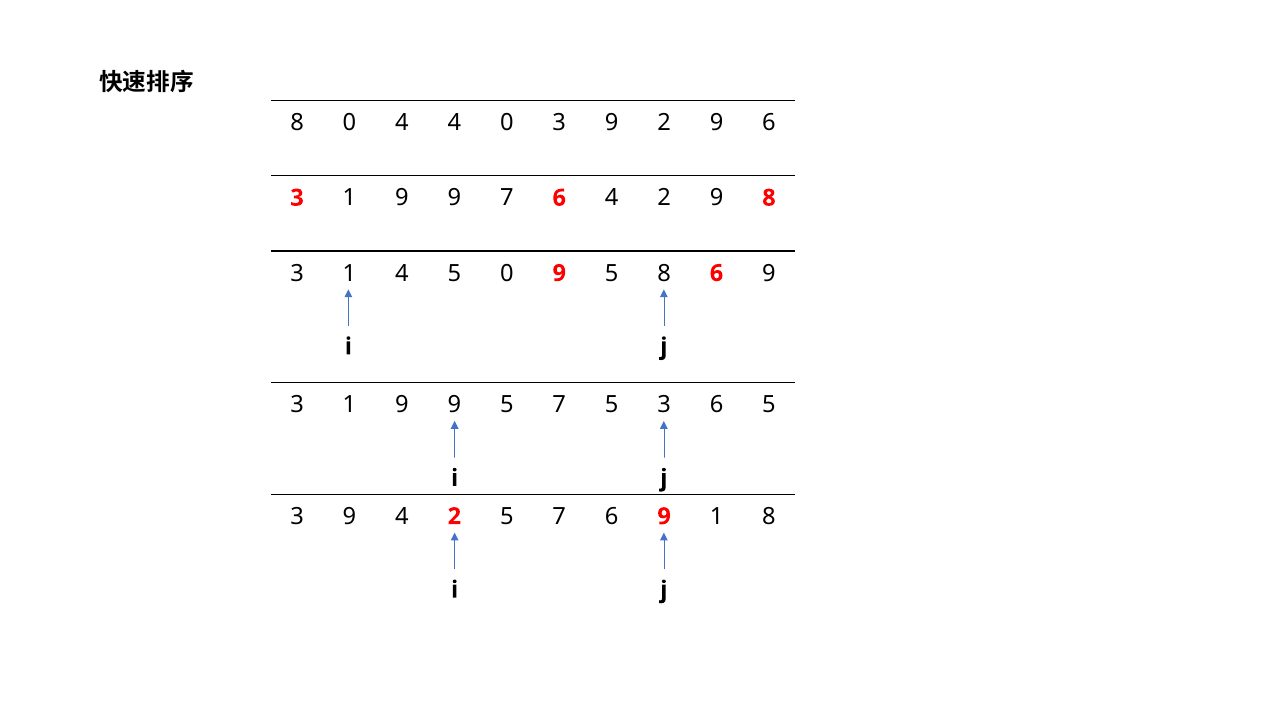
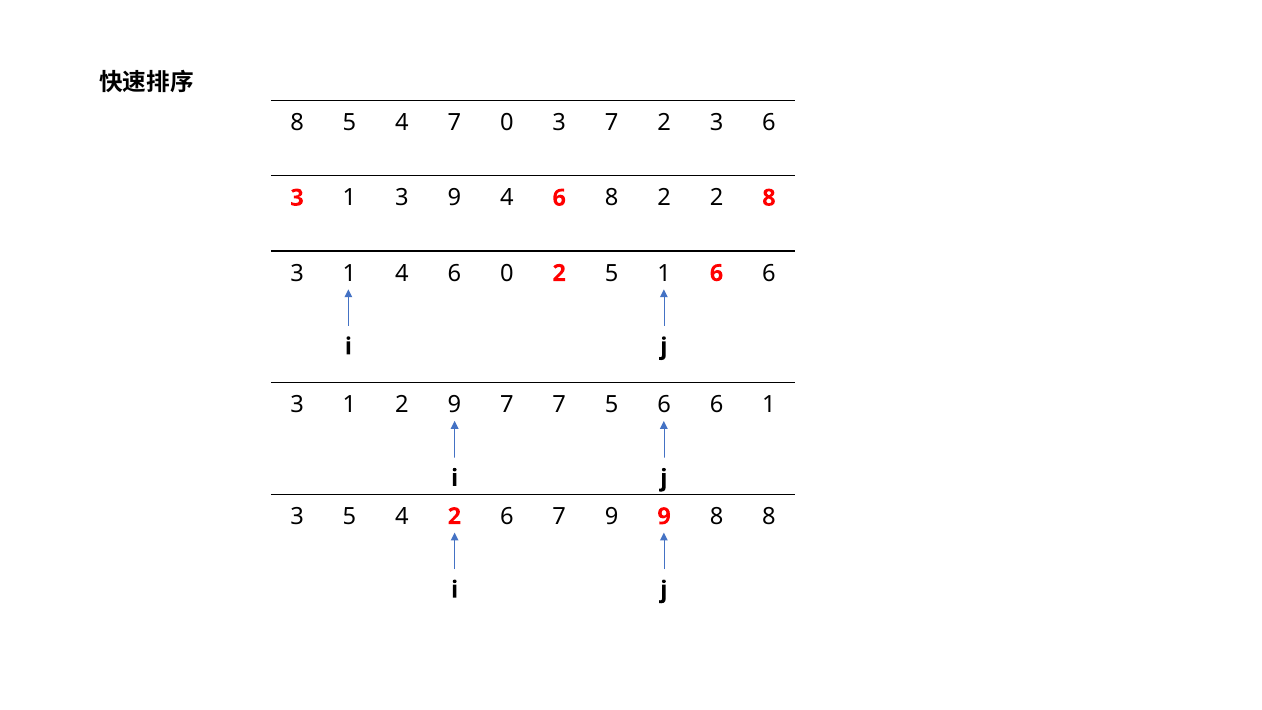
8 0: 0 -> 5
4 4: 4 -> 7
0 3 9: 9 -> 7
9 at (717, 123): 9 -> 3
9 at (402, 198): 9 -> 3
9 7: 7 -> 4
6 4: 4 -> 8
9 at (717, 198): 9 -> 2
1 4 5: 5 -> 6
0 9: 9 -> 2
5 8: 8 -> 1
9 at (769, 273): 9 -> 6
9 at (402, 405): 9 -> 2
5 at (507, 405): 5 -> 7
5 3: 3 -> 6
6 5: 5 -> 1
9 at (350, 516): 9 -> 5
2 5: 5 -> 6
6 at (612, 516): 6 -> 9
9 1: 1 -> 8
